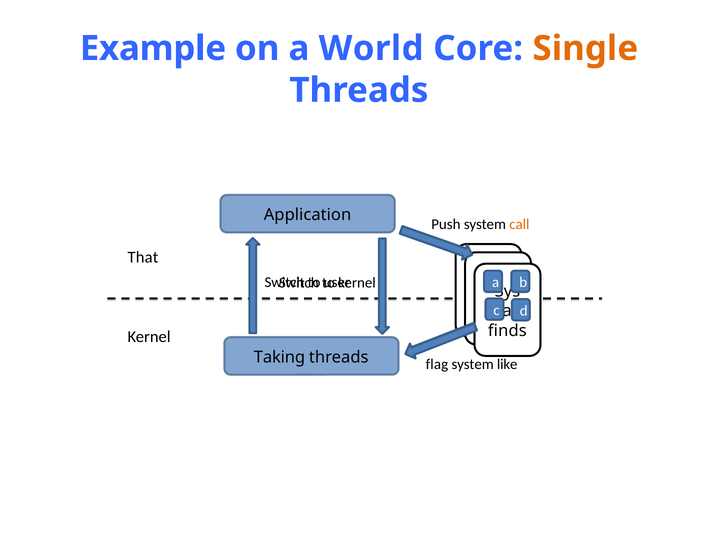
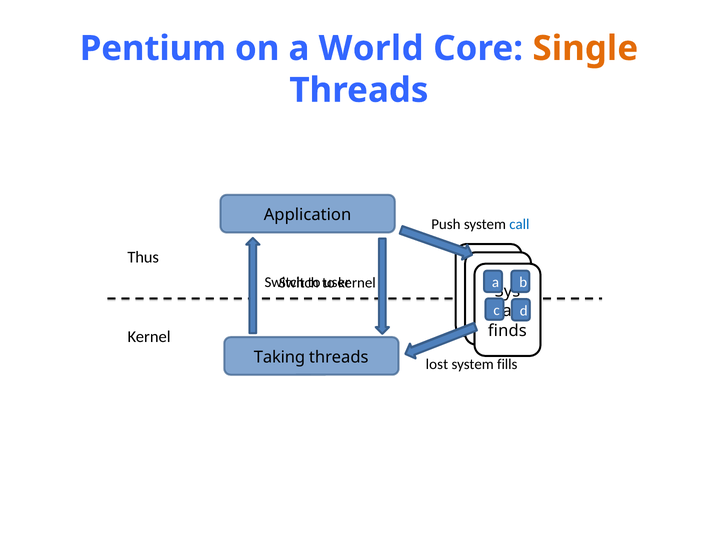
Example: Example -> Pentium
call at (519, 224) colour: orange -> blue
That: That -> Thus
flag: flag -> lost
like: like -> fills
